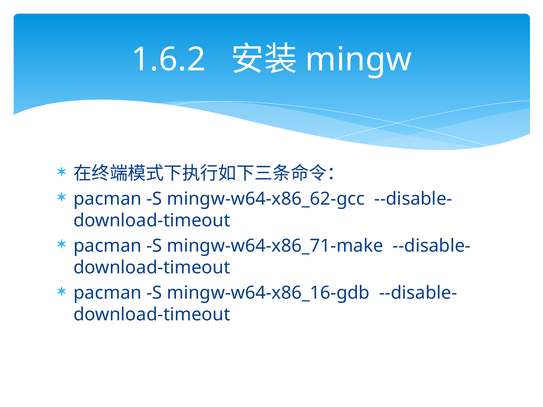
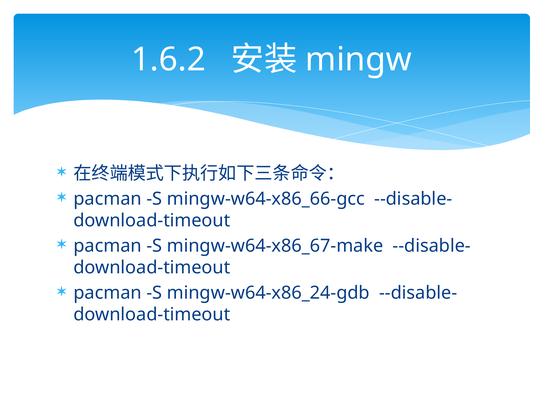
mingw-w64-x86_62-gcc: mingw-w64-x86_62-gcc -> mingw-w64-x86_66-gcc
mingw-w64-x86_71-make: mingw-w64-x86_71-make -> mingw-w64-x86_67-make
mingw-w64-x86_16-gdb: mingw-w64-x86_16-gdb -> mingw-w64-x86_24-gdb
